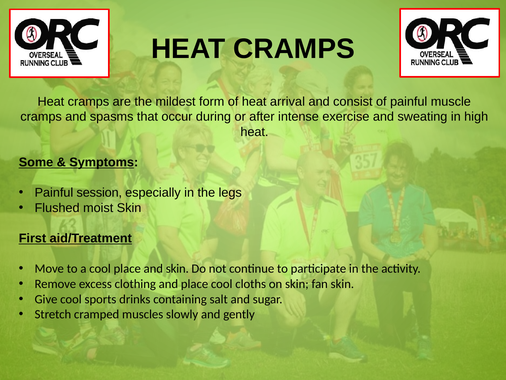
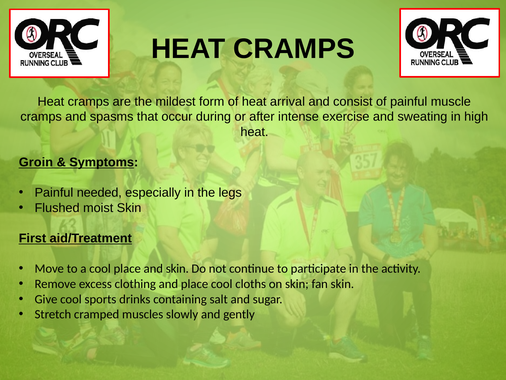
Some: Some -> Groin
session: session -> needed
